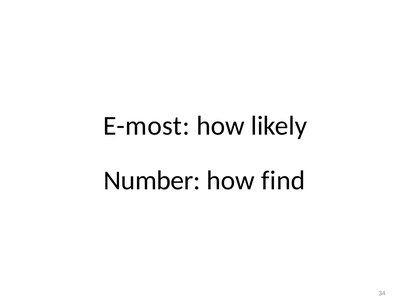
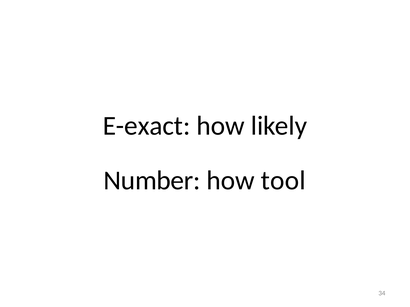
E-most: E-most -> E-exact
find: find -> tool
